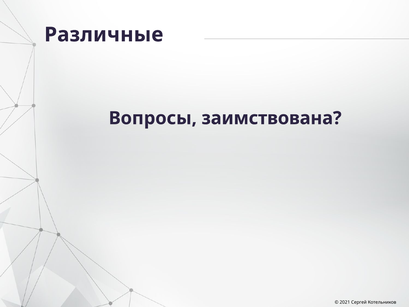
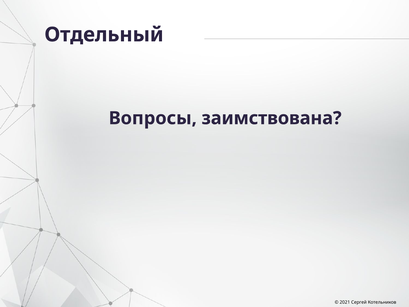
Различные: Различные -> Отдельный
